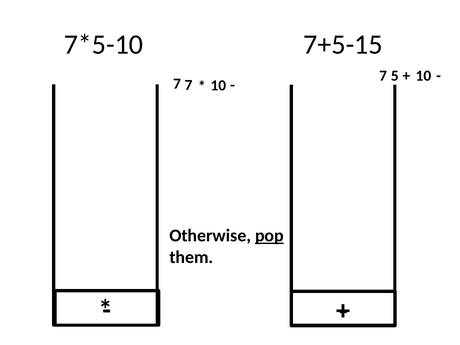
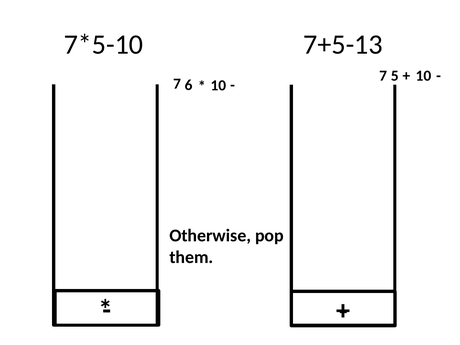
7+5-15: 7+5-15 -> 7+5-13
7 7: 7 -> 6
pop underline: present -> none
